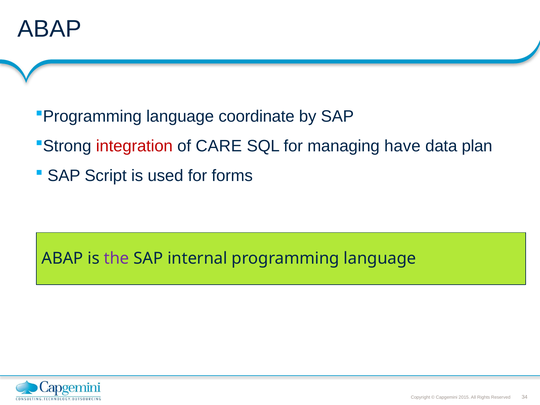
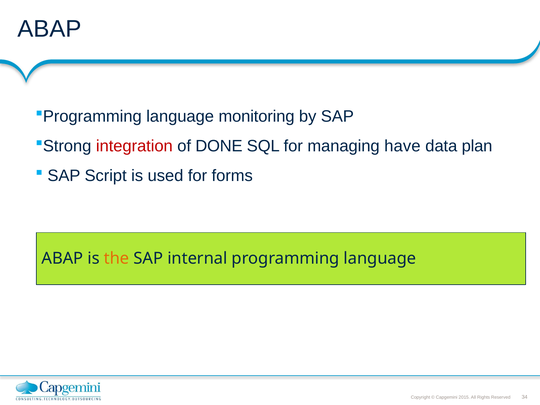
coordinate: coordinate -> monitoring
CARE: CARE -> DONE
the colour: purple -> orange
